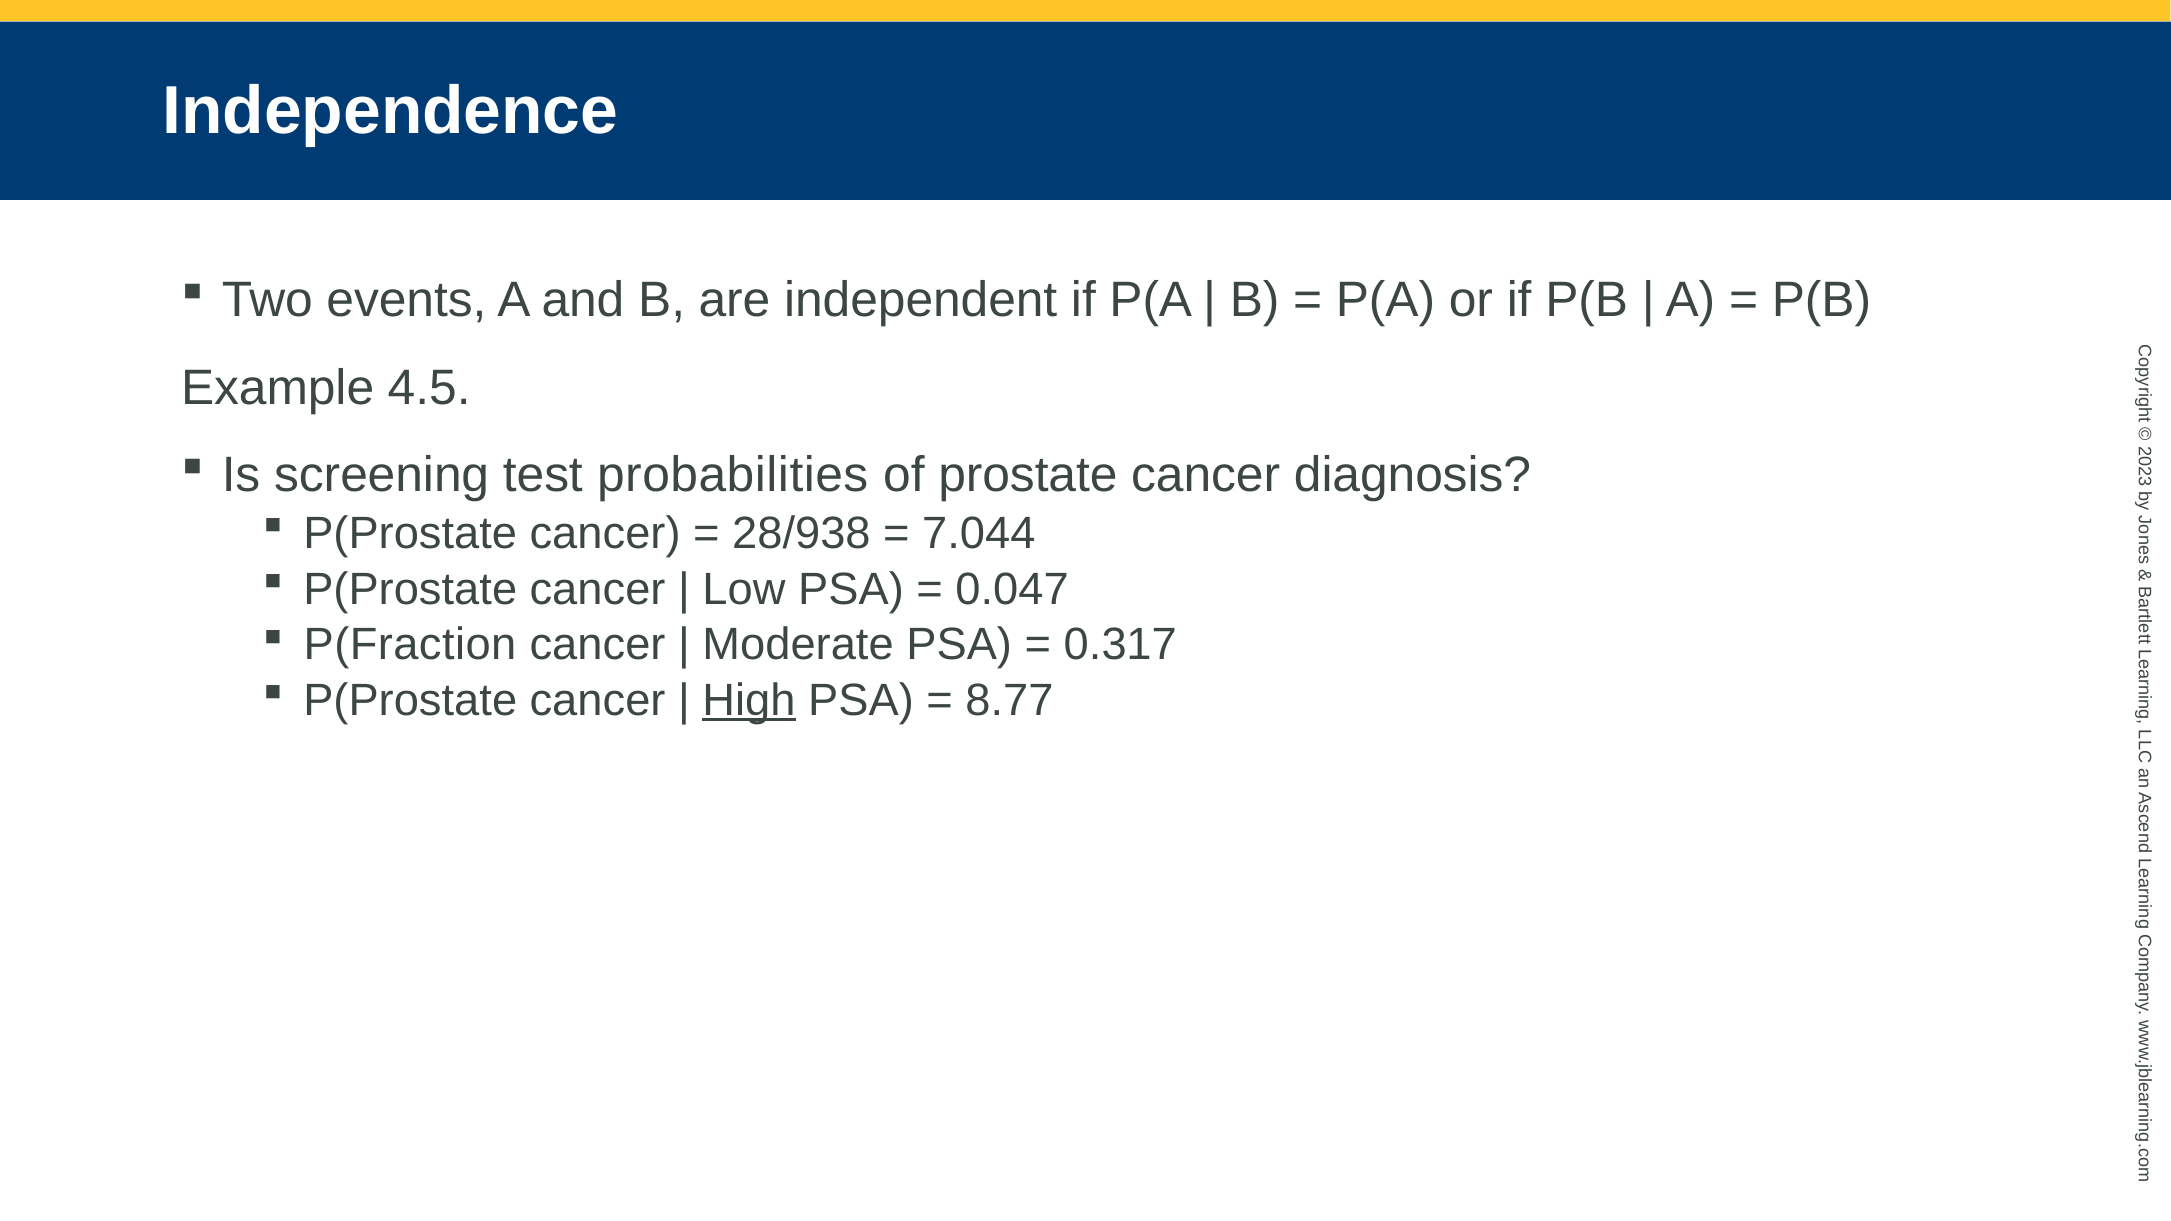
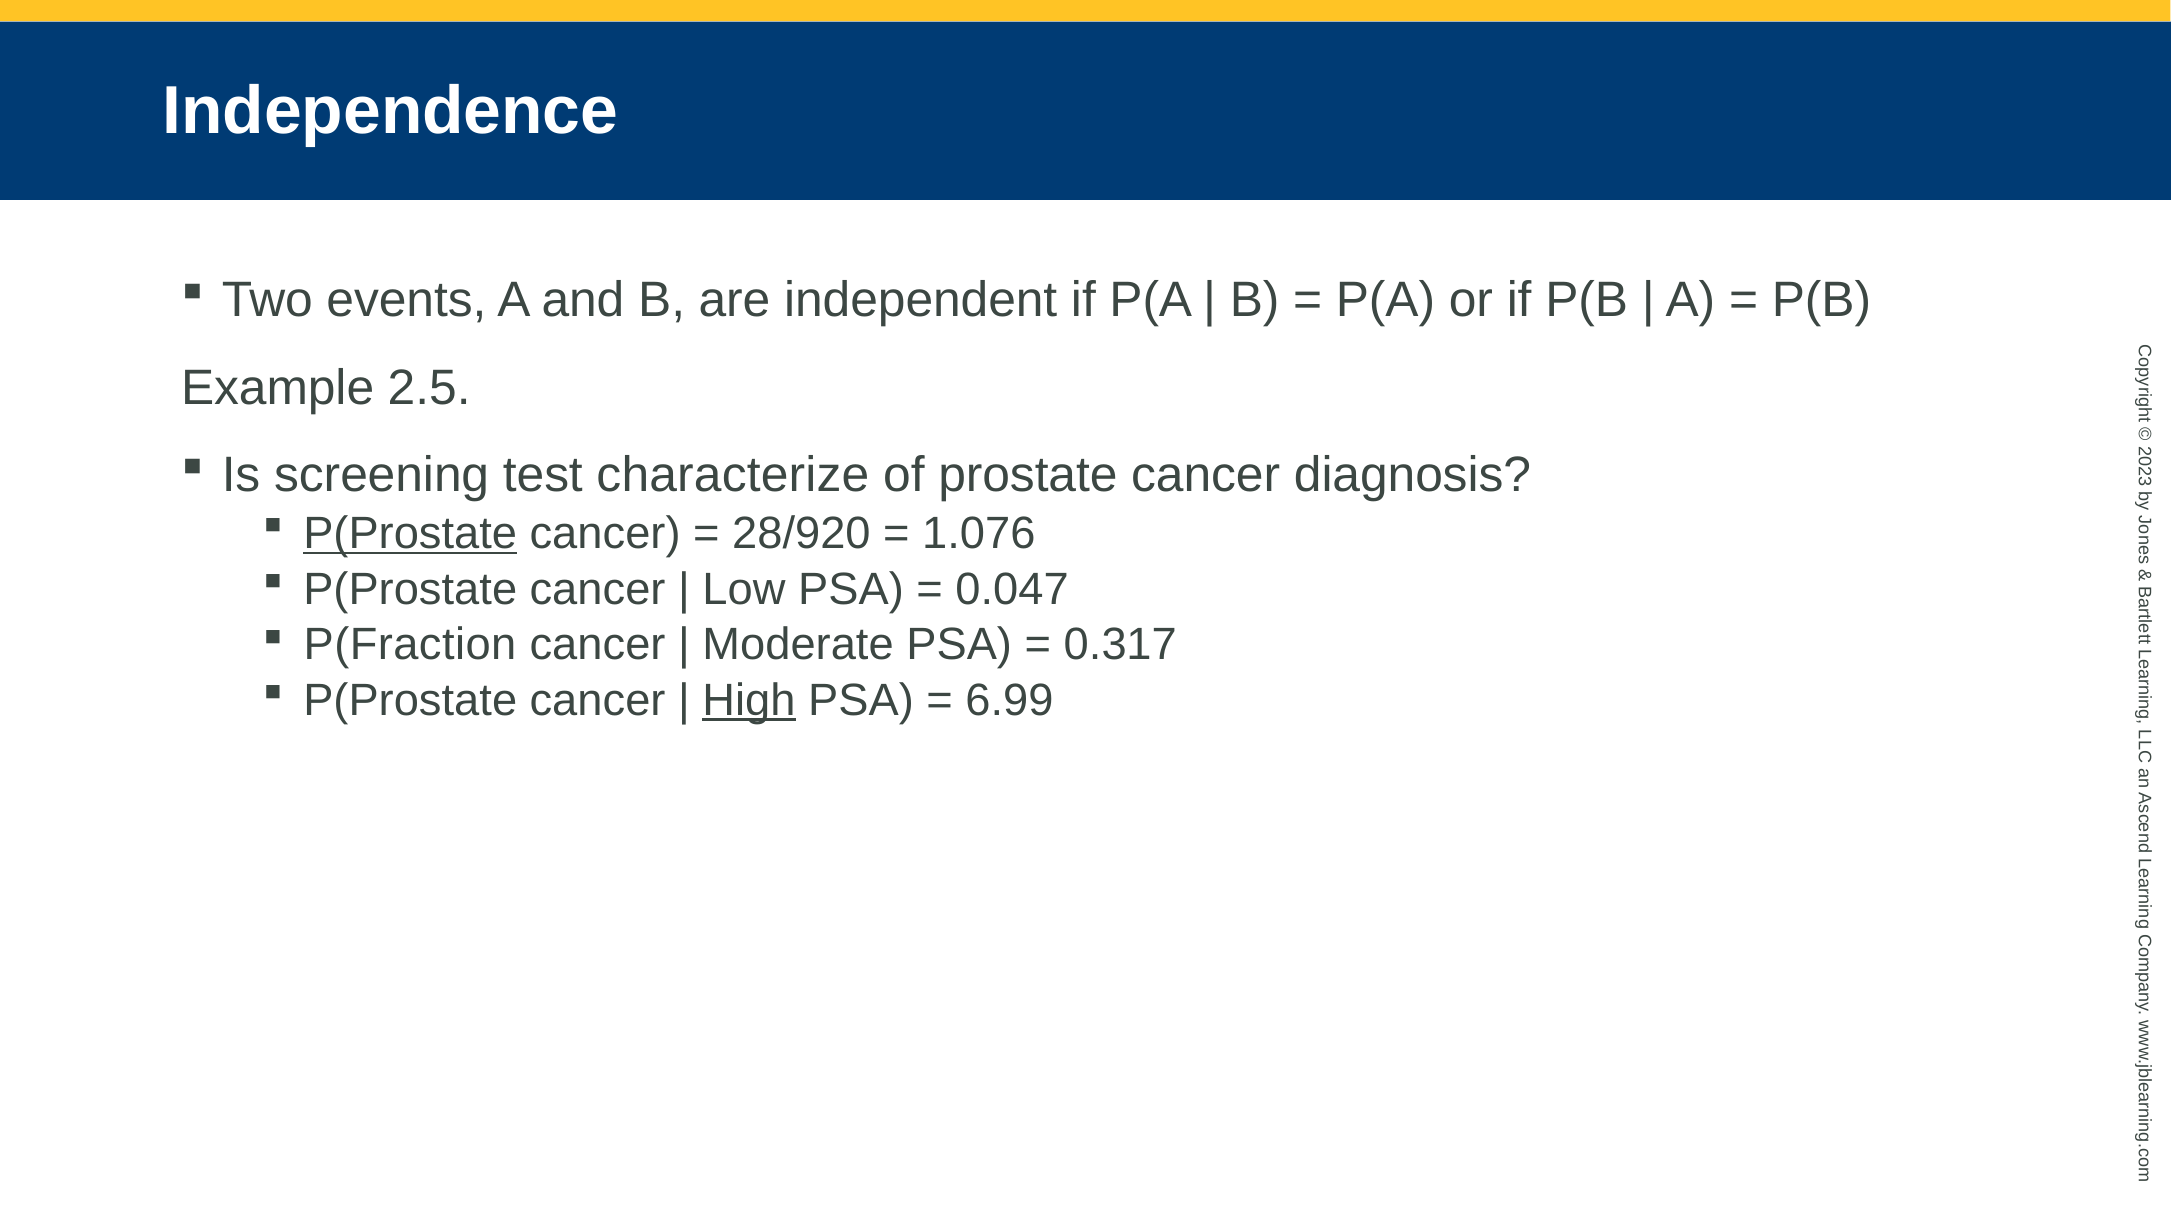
4.5: 4.5 -> 2.5
probabilities: probabilities -> characterize
P(Prostate at (410, 534) underline: none -> present
28/938: 28/938 -> 28/920
7.044: 7.044 -> 1.076
8.77: 8.77 -> 6.99
